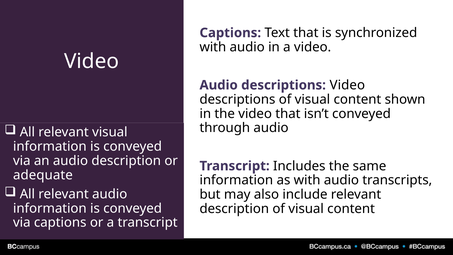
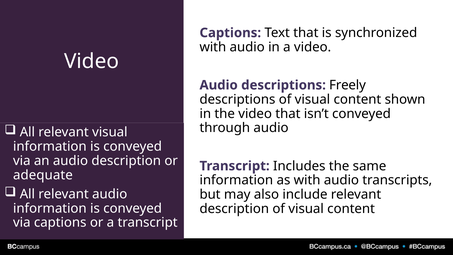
descriptions Video: Video -> Freely
